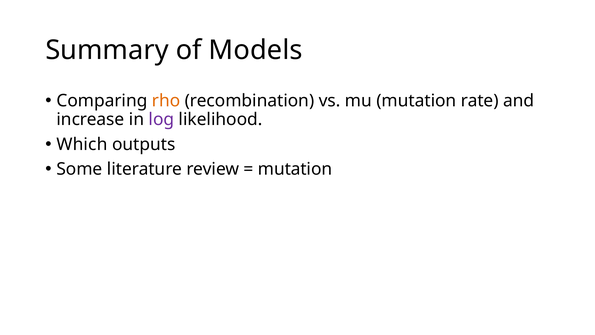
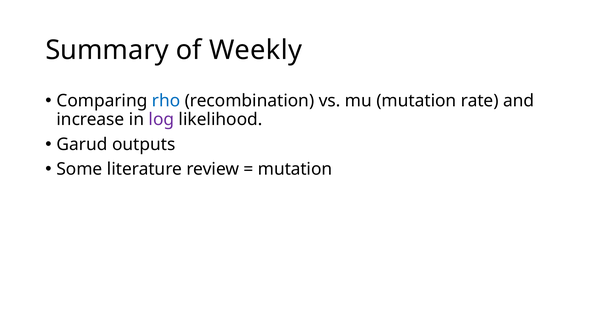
Models: Models -> Weekly
rho colour: orange -> blue
Which: Which -> Garud
